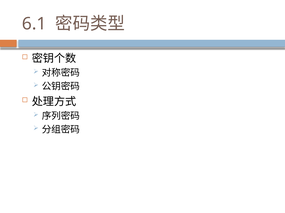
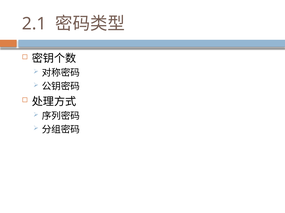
6.1: 6.1 -> 2.1
